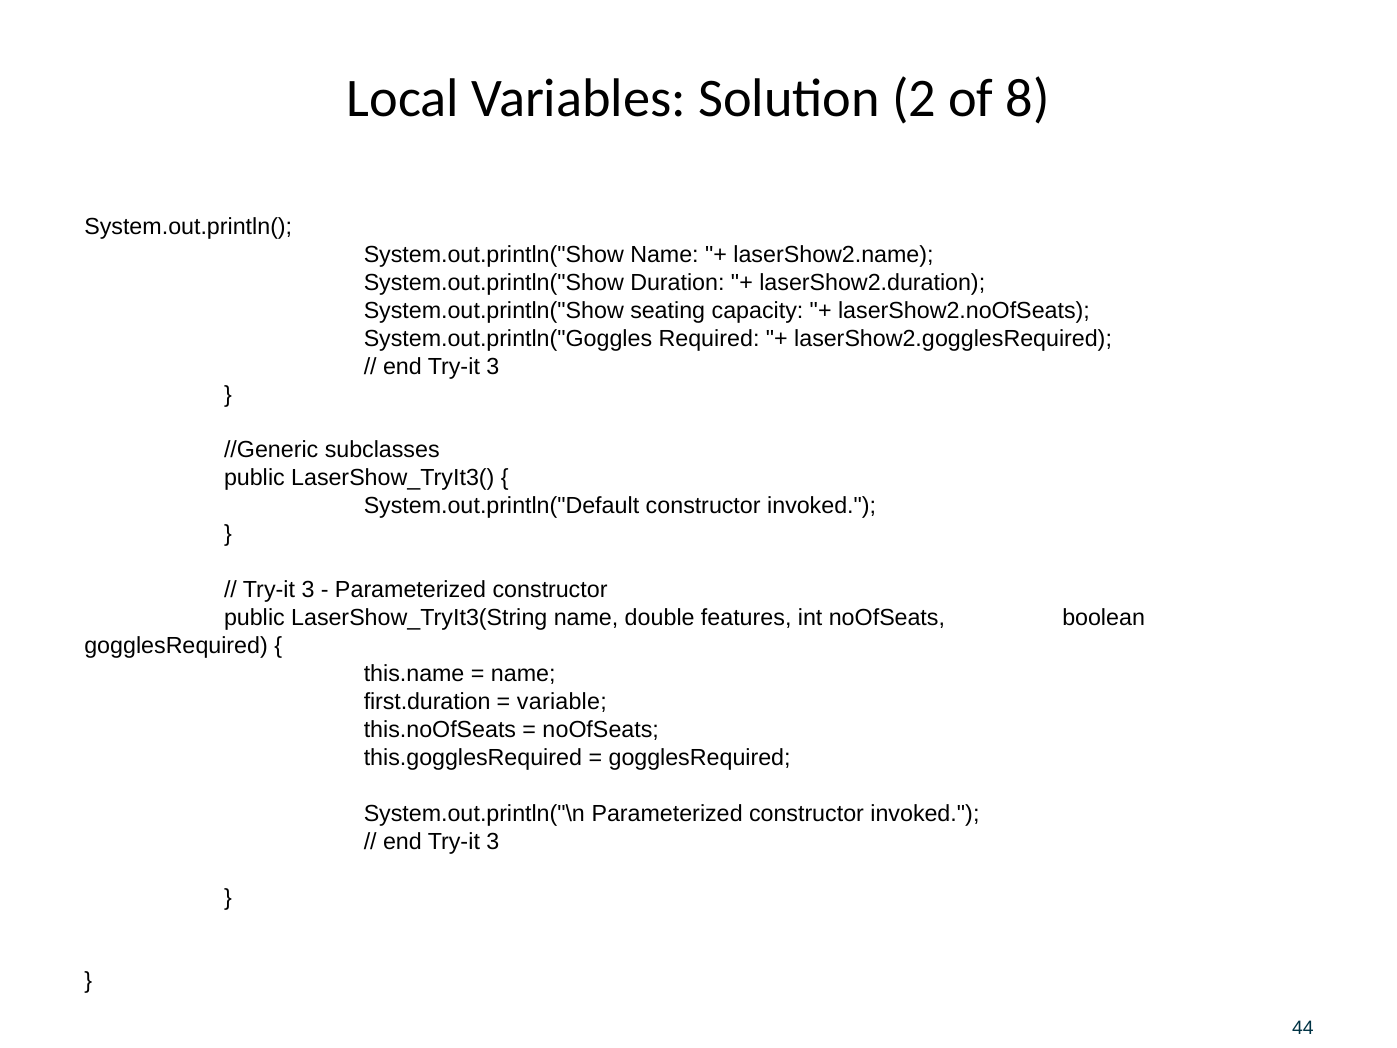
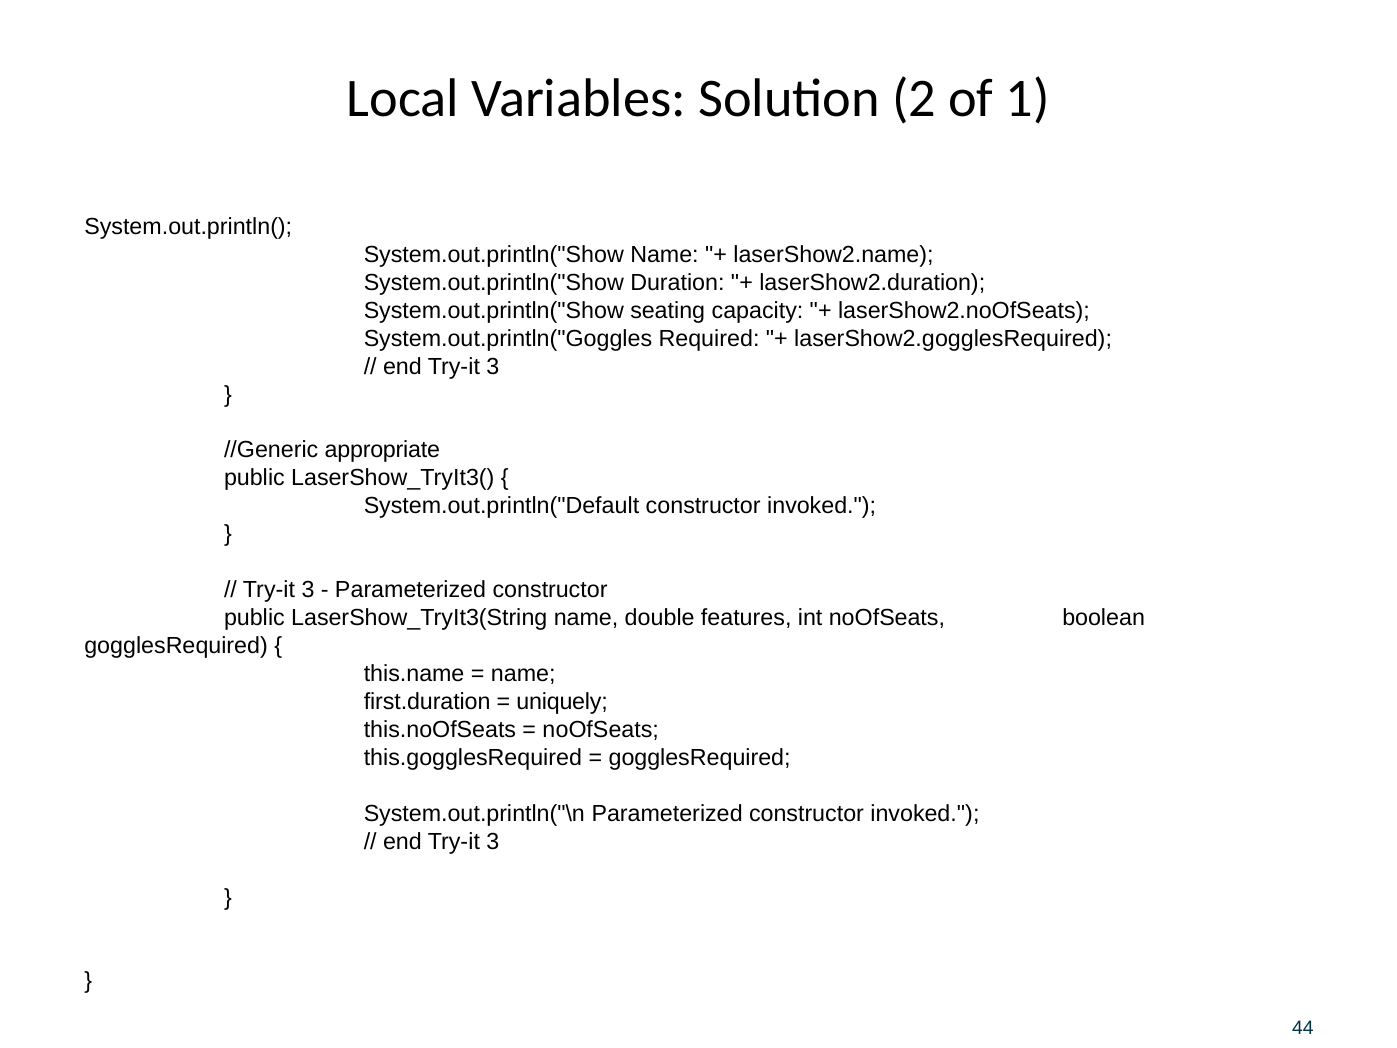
8: 8 -> 1
subclasses: subclasses -> appropriate
variable: variable -> uniquely
